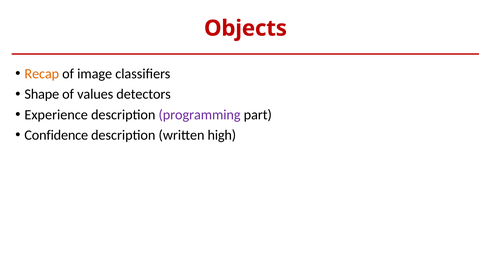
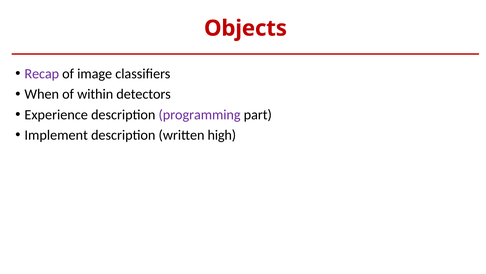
Recap colour: orange -> purple
Shape: Shape -> When
values: values -> within
Confidence: Confidence -> Implement
